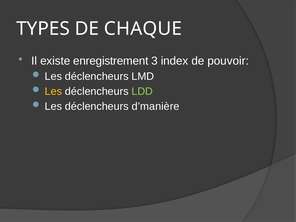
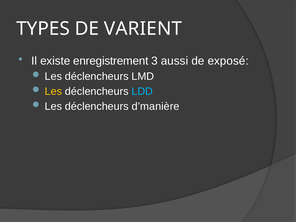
CHAQUE: CHAQUE -> VARIENT
index: index -> aussi
pouvoir: pouvoir -> exposé
LDD colour: light green -> light blue
